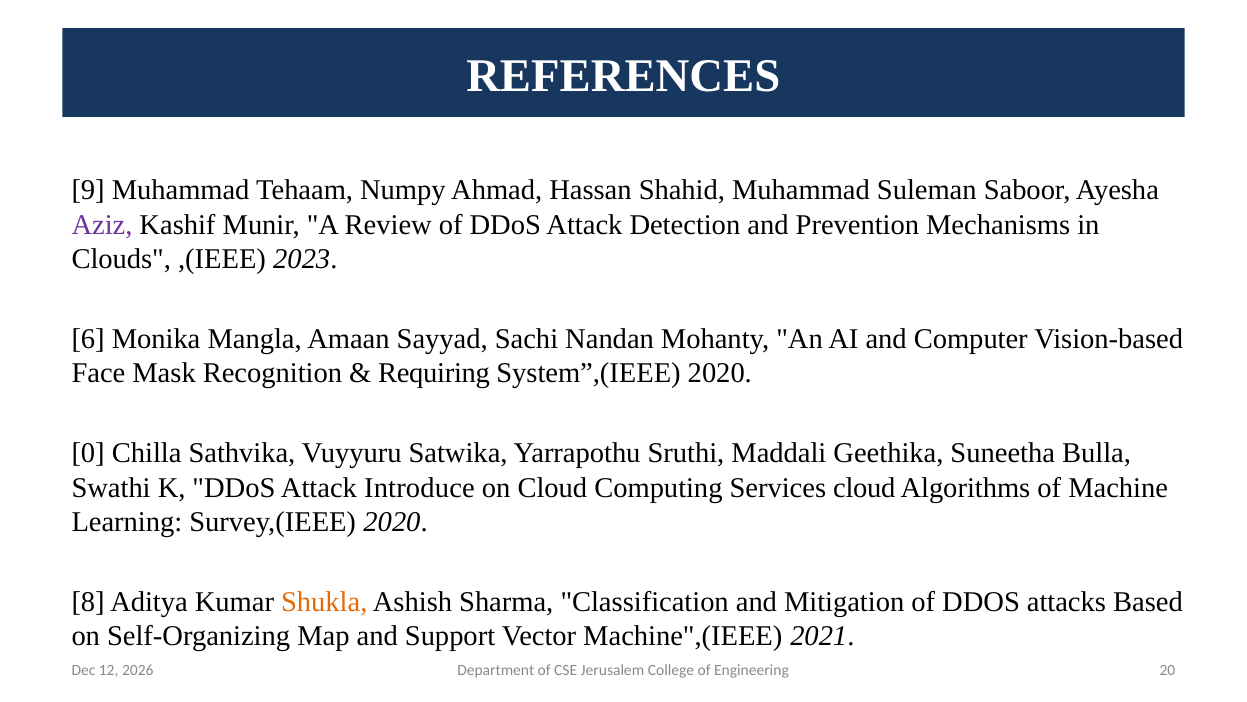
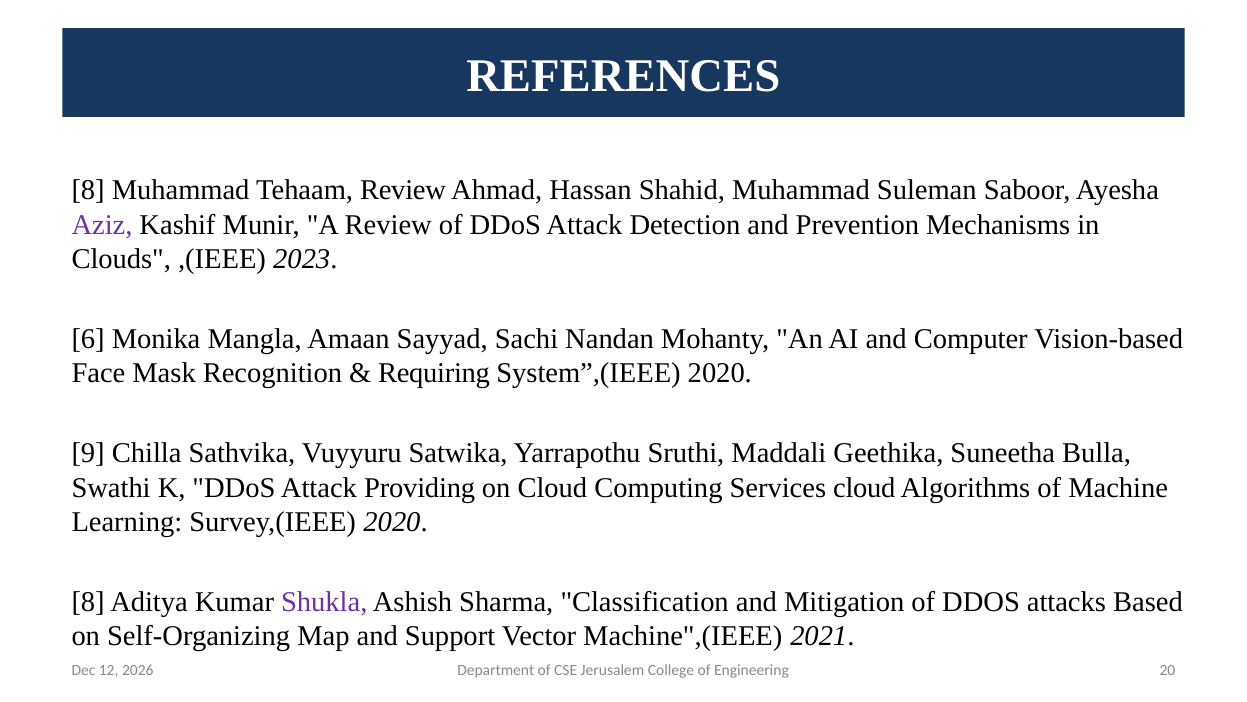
9 at (88, 190): 9 -> 8
Tehaam Numpy: Numpy -> Review
0: 0 -> 9
Introduce: Introduce -> Providing
Shukla colour: orange -> purple
